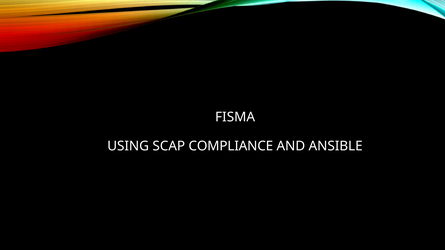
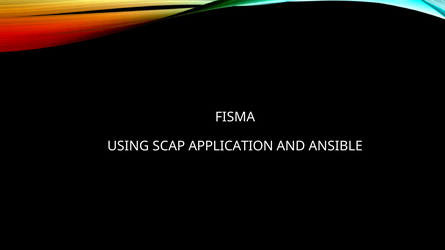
COMPLIANCE: COMPLIANCE -> APPLICATION
